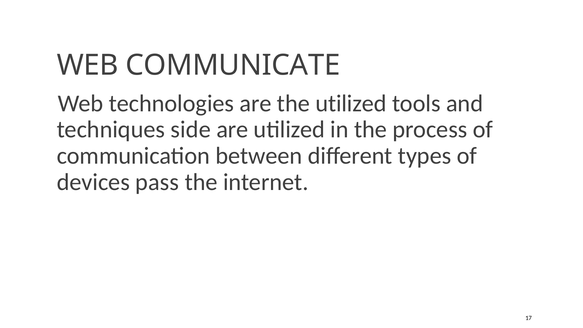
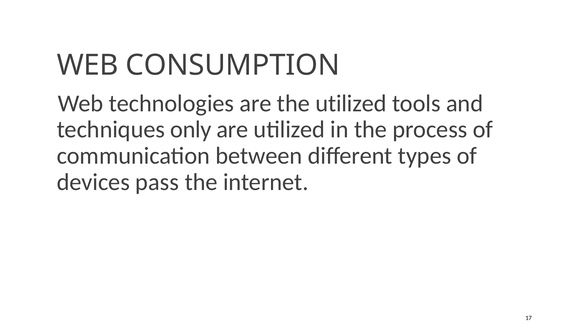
COMMUNICATE: COMMUNICATE -> CONSUMPTION
side: side -> only
